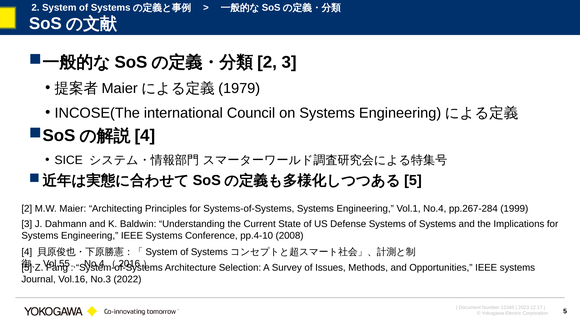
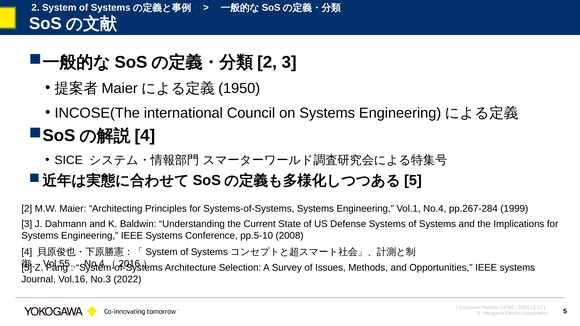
1979: 1979 -> 1950
pp.4-10: pp.4-10 -> pp.5-10
